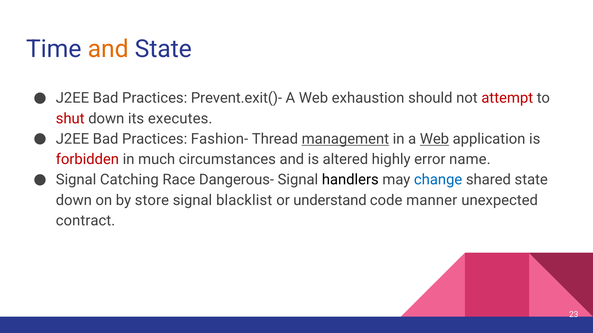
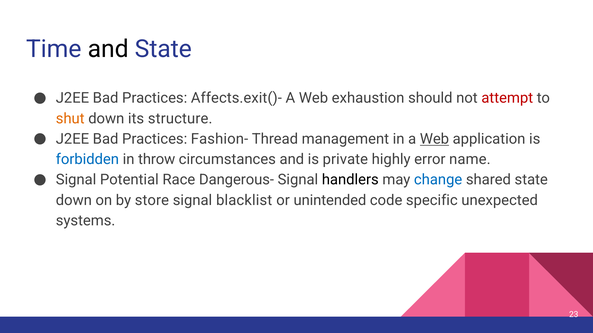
and at (108, 49) colour: orange -> black
Prevent.exit()-: Prevent.exit()- -> Affects.exit()-
shut colour: red -> orange
executes: executes -> structure
management underline: present -> none
forbidden colour: red -> blue
much: much -> throw
altered: altered -> private
Catching: Catching -> Potential
understand: understand -> unintended
manner: manner -> specific
contract: contract -> systems
